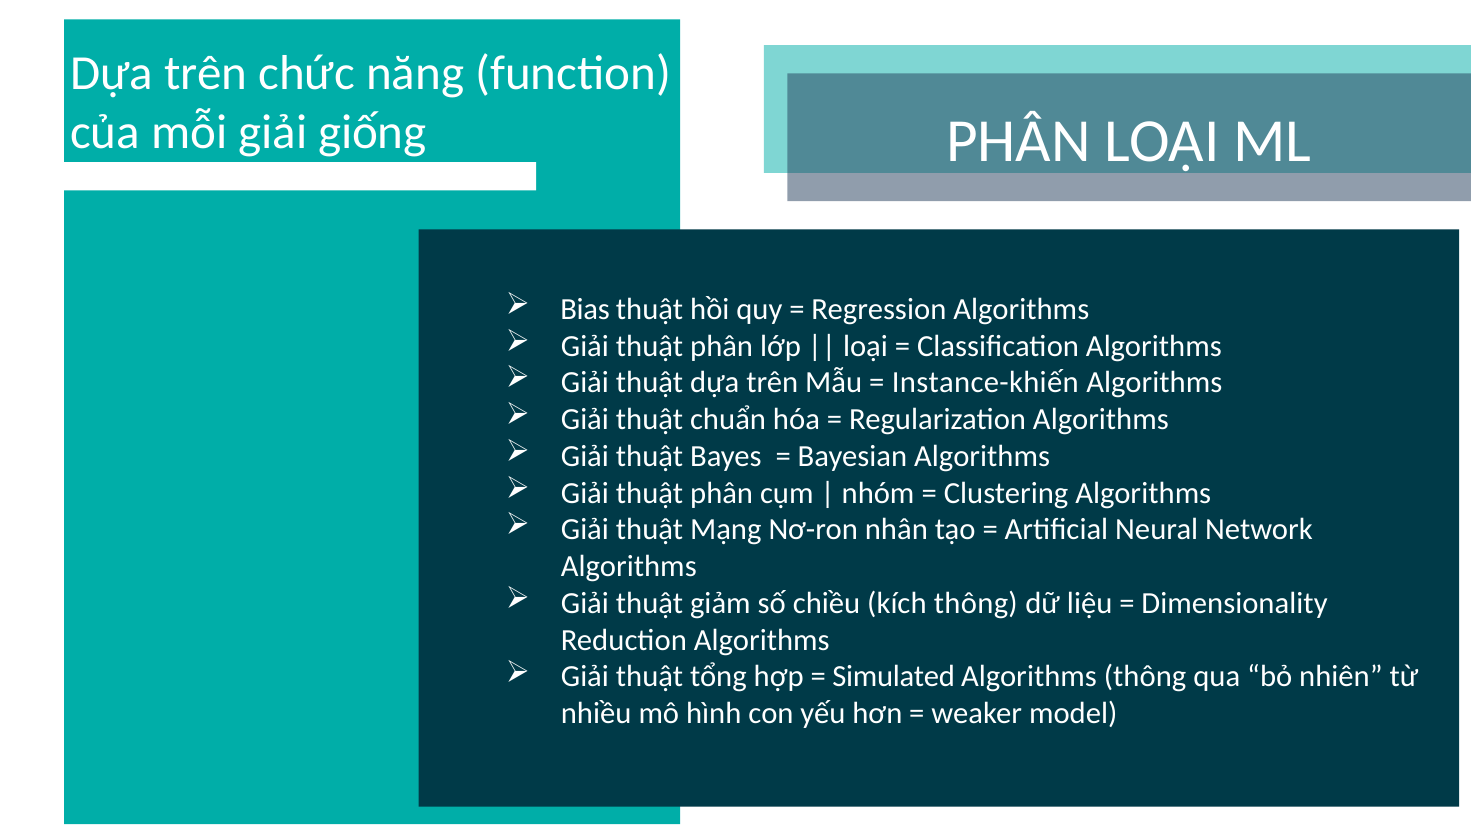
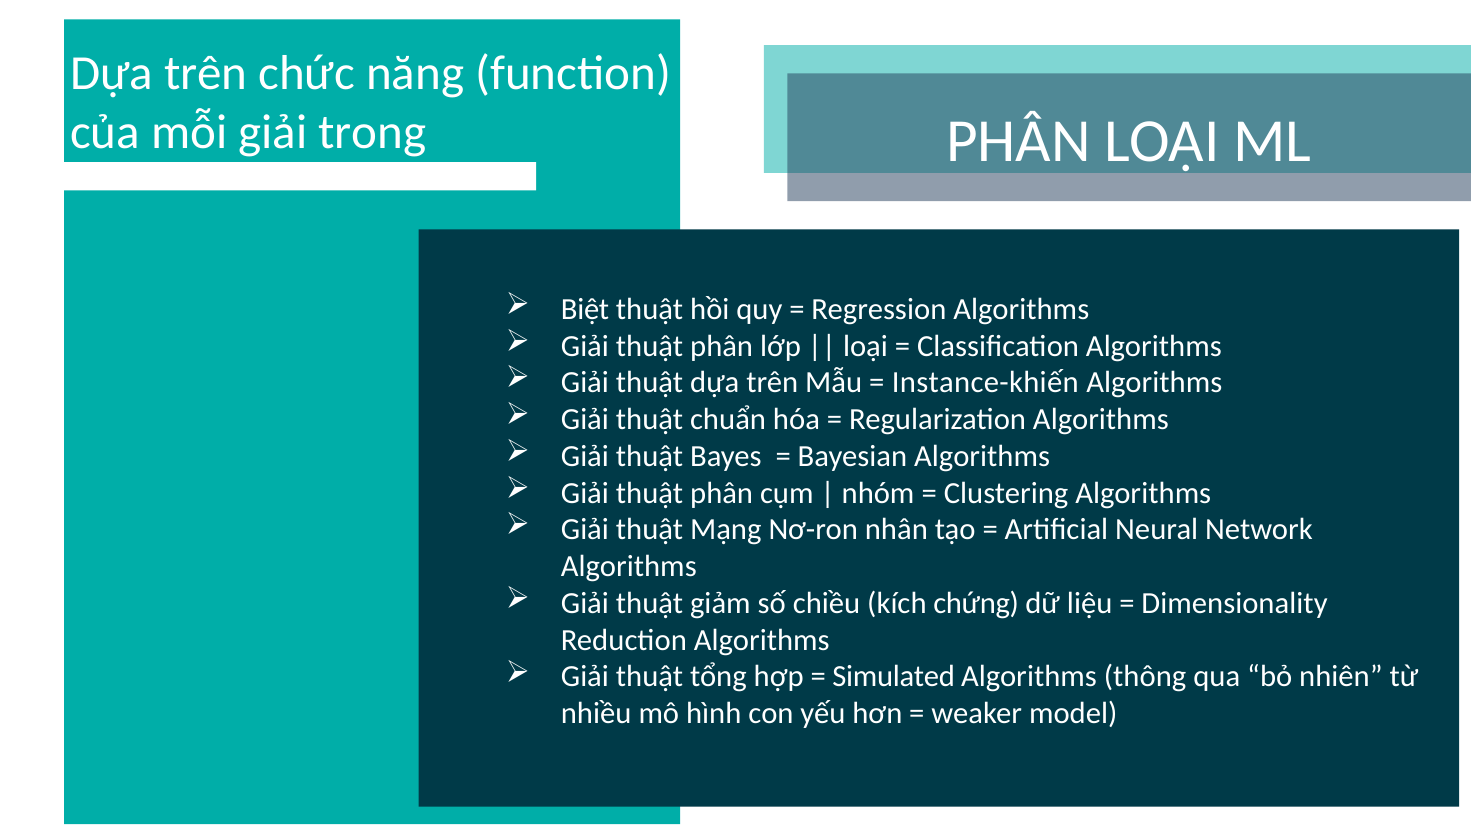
giống: giống -> trong
Bias: Bias -> Biệt
kích thông: thông -> chứng
